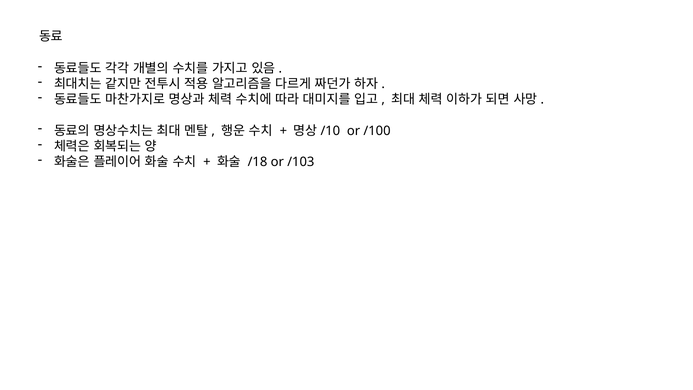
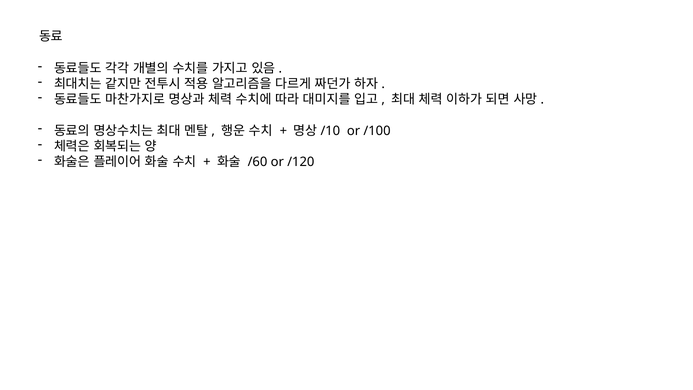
/18: /18 -> /60
/103: /103 -> /120
